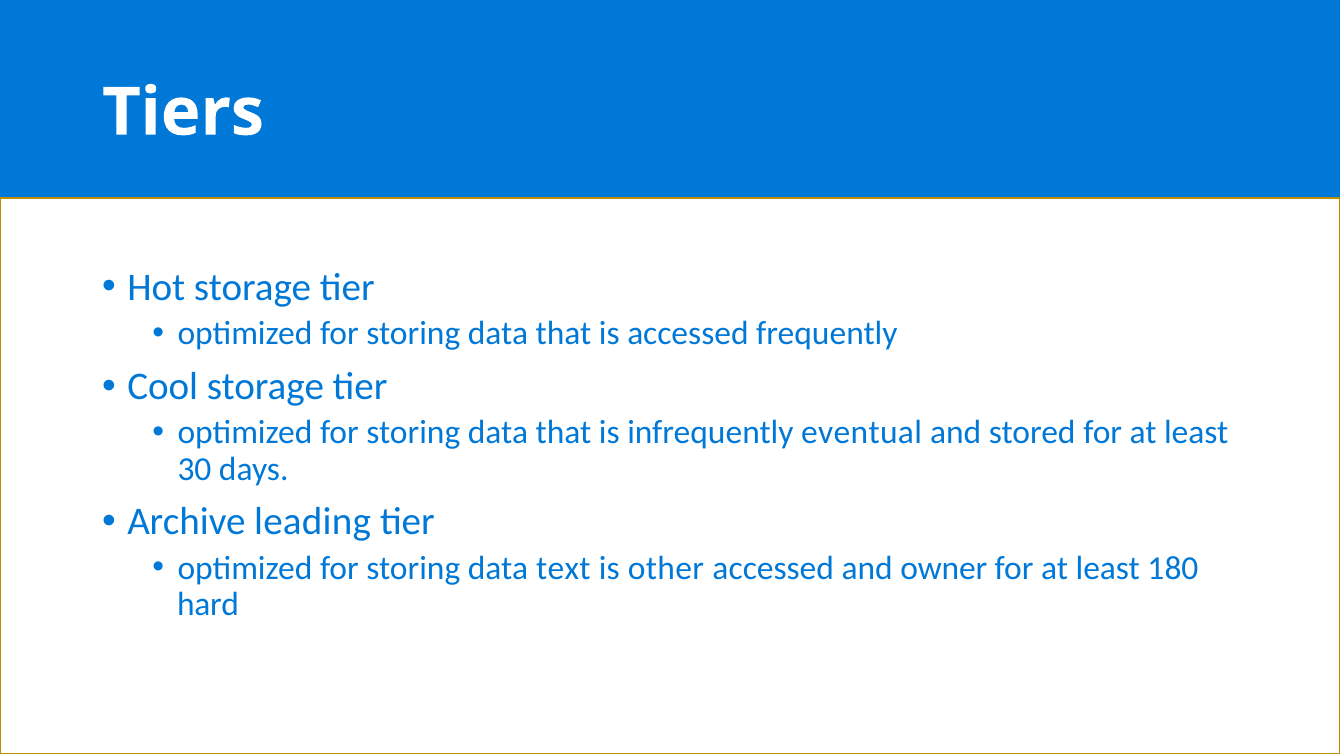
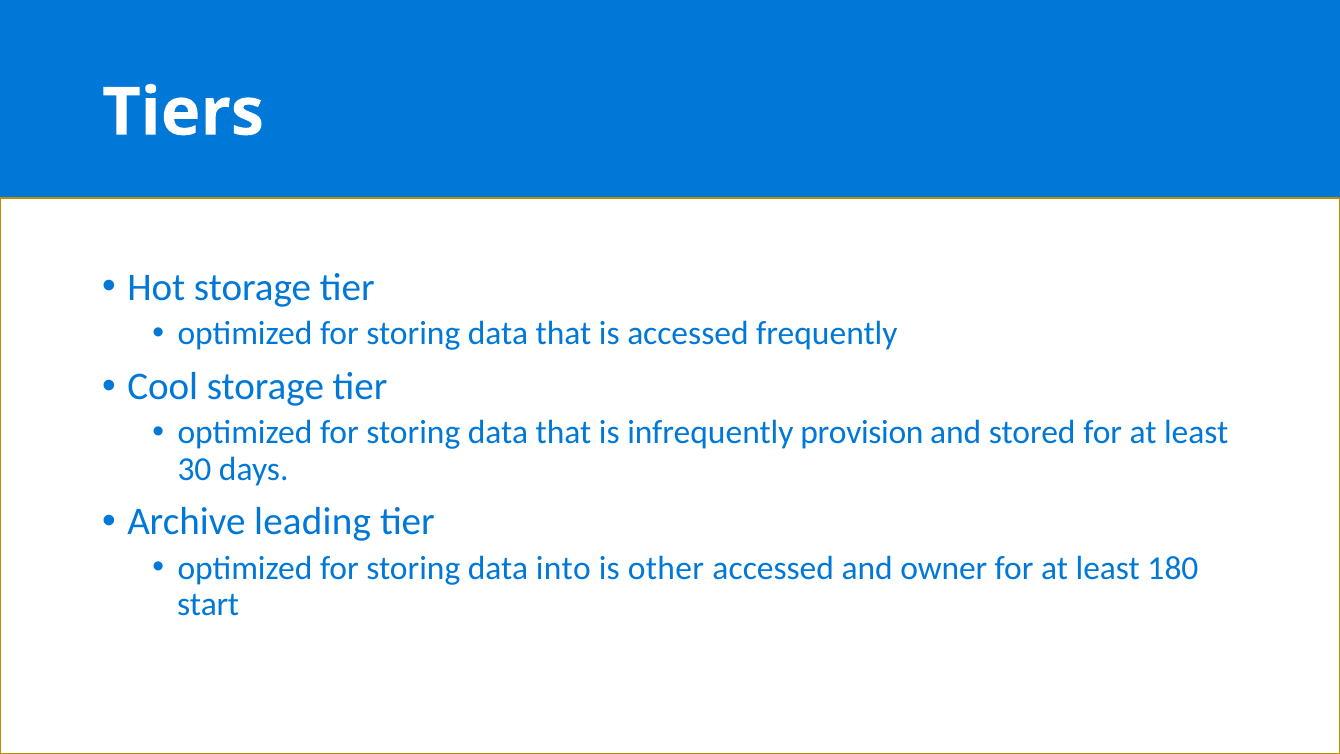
eventual: eventual -> provision
text: text -> into
hard: hard -> start
